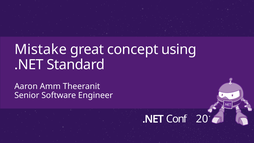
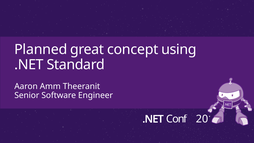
Mistake: Mistake -> Planned
